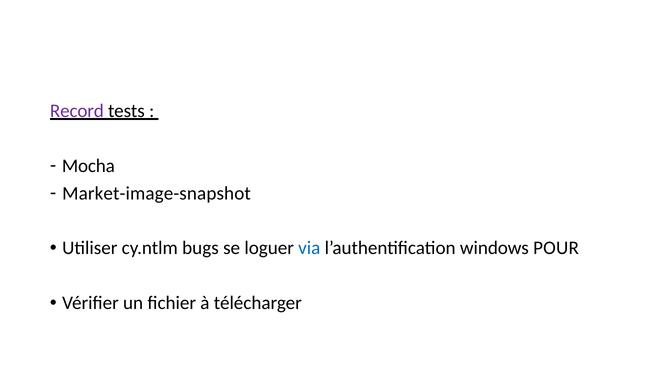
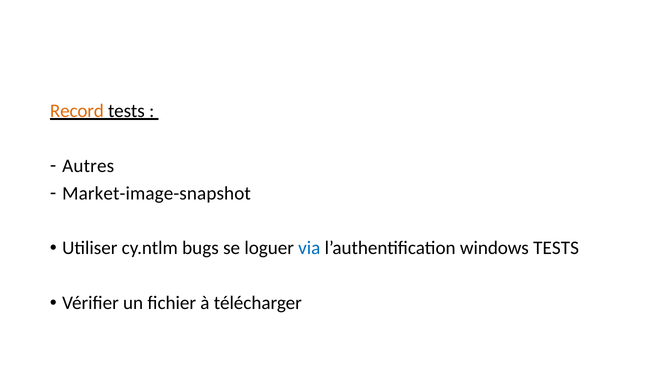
Record colour: purple -> orange
Mocha: Mocha -> Autres
windows POUR: POUR -> TESTS
